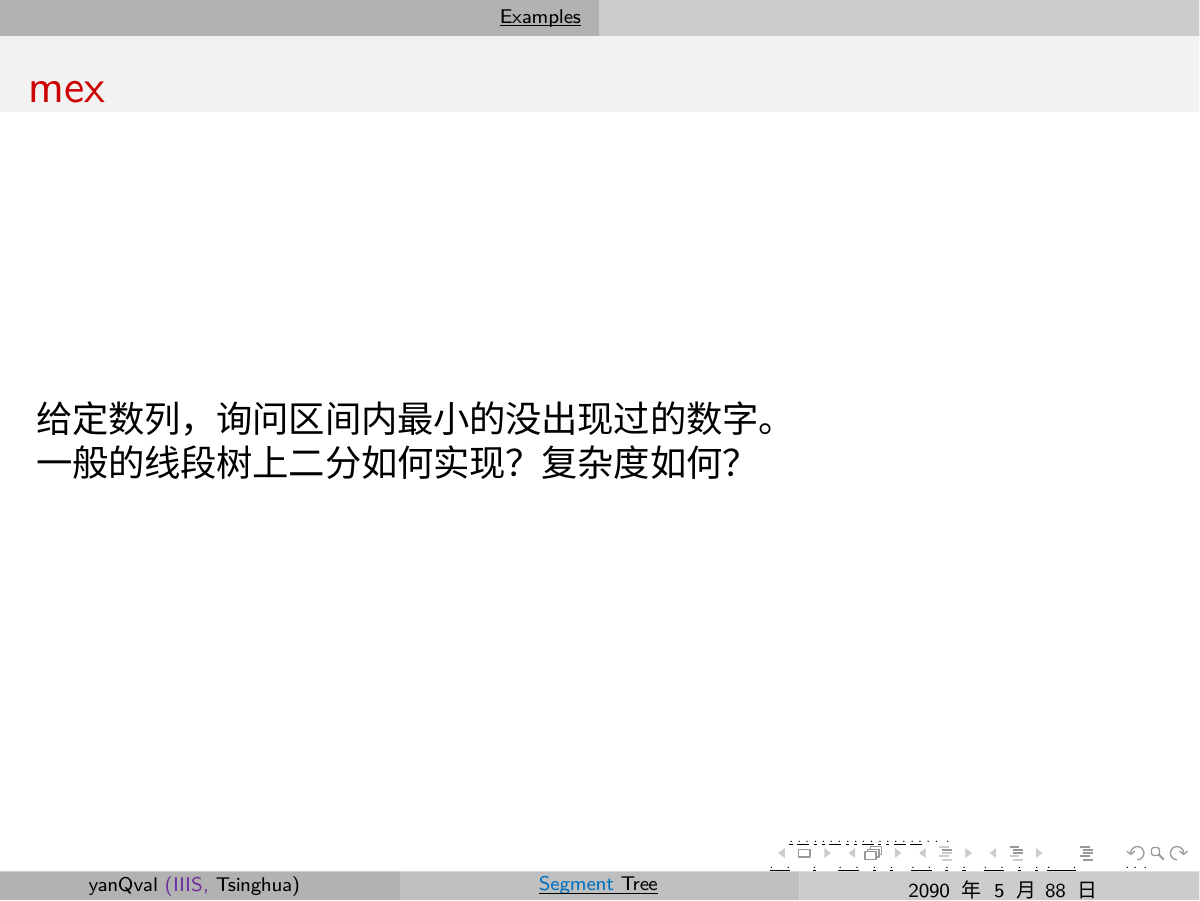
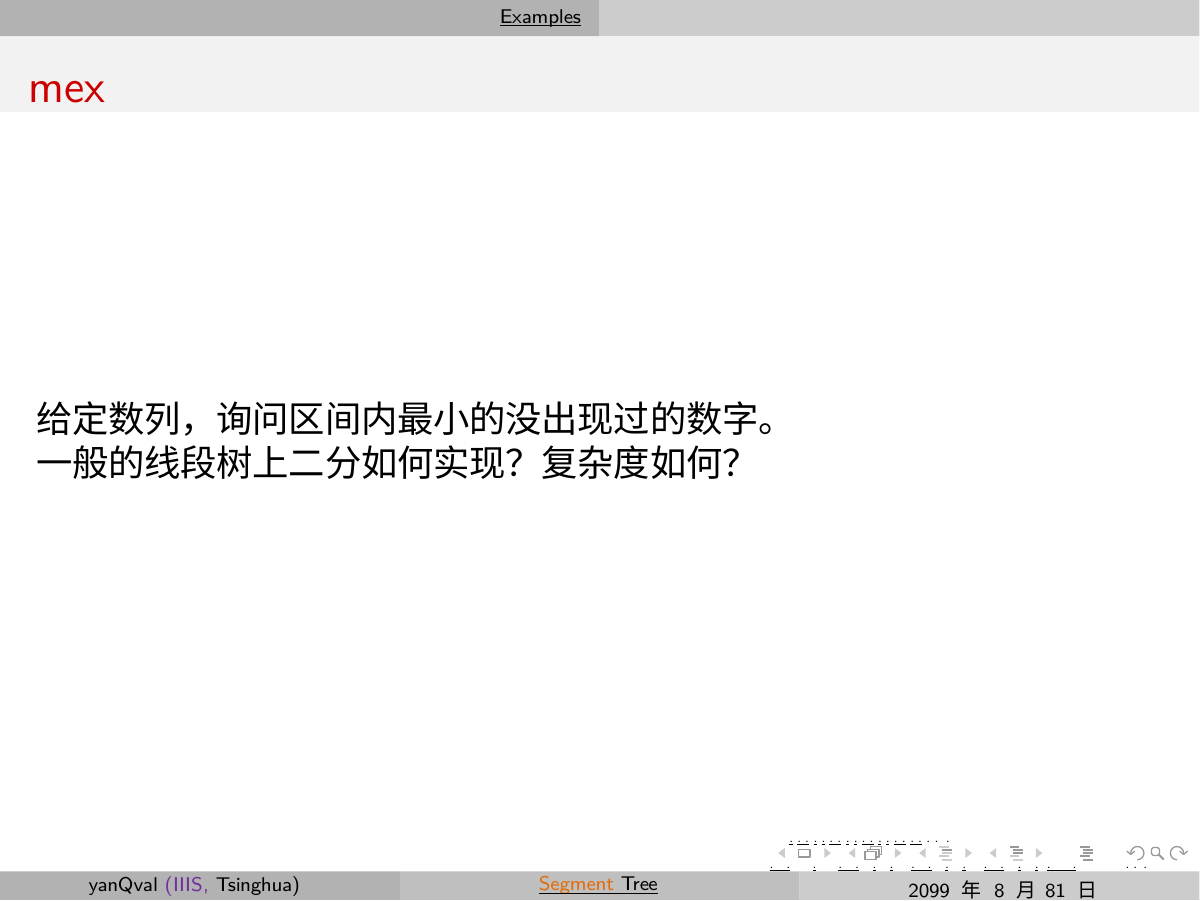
Segment colour: blue -> orange
2090: 2090 -> 2099
5: 5 -> 8
88: 88 -> 81
